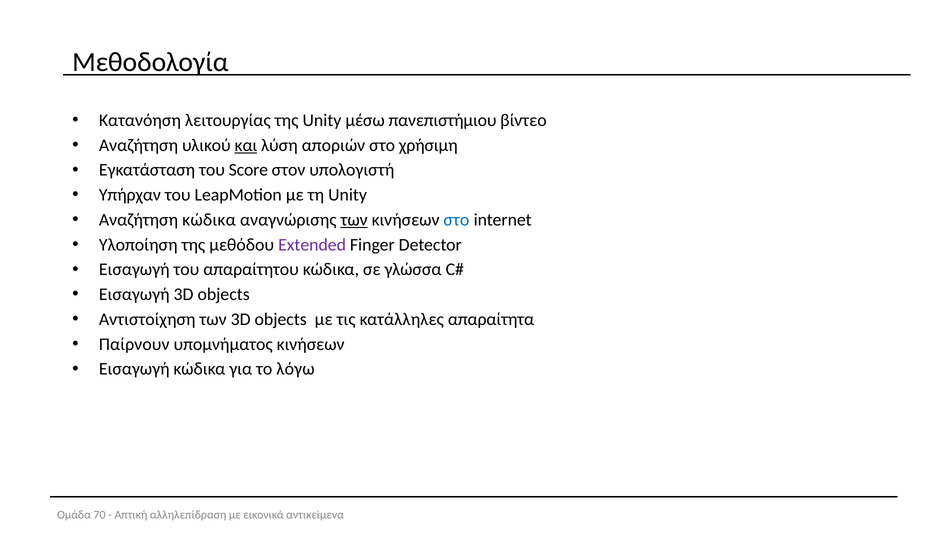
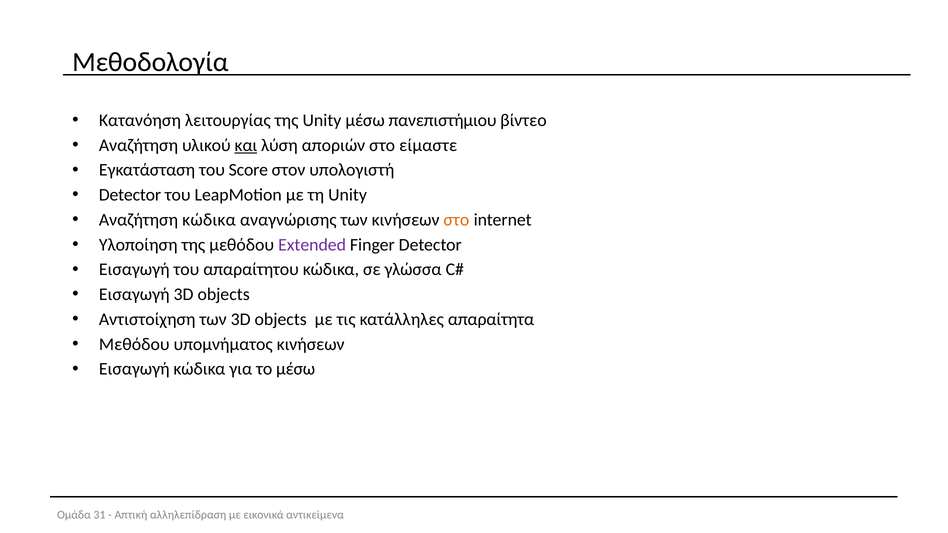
χρήσιμη: χρήσιμη -> είμαστε
Υπήρχαν at (130, 195): Υπήρχαν -> Detector
των at (354, 220) underline: present -> none
στο at (456, 220) colour: blue -> orange
Παίρνουν at (134, 344): Παίρνουν -> Μεθόδου
το λόγω: λόγω -> μέσω
70: 70 -> 31
